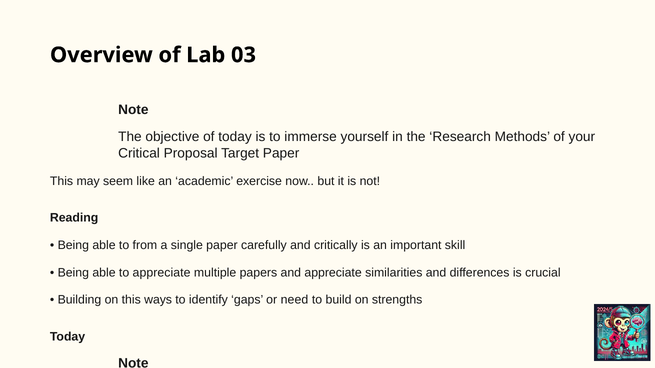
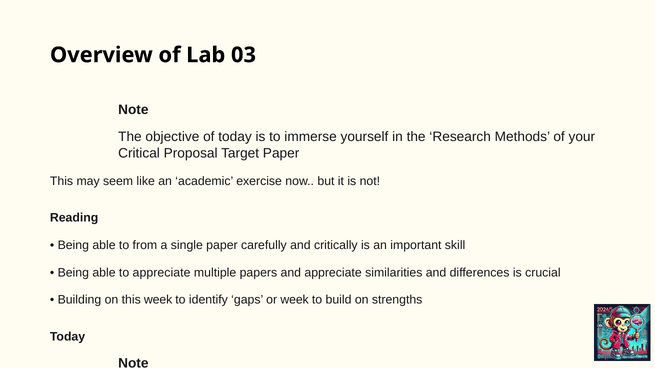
this ways: ways -> week
or need: need -> week
